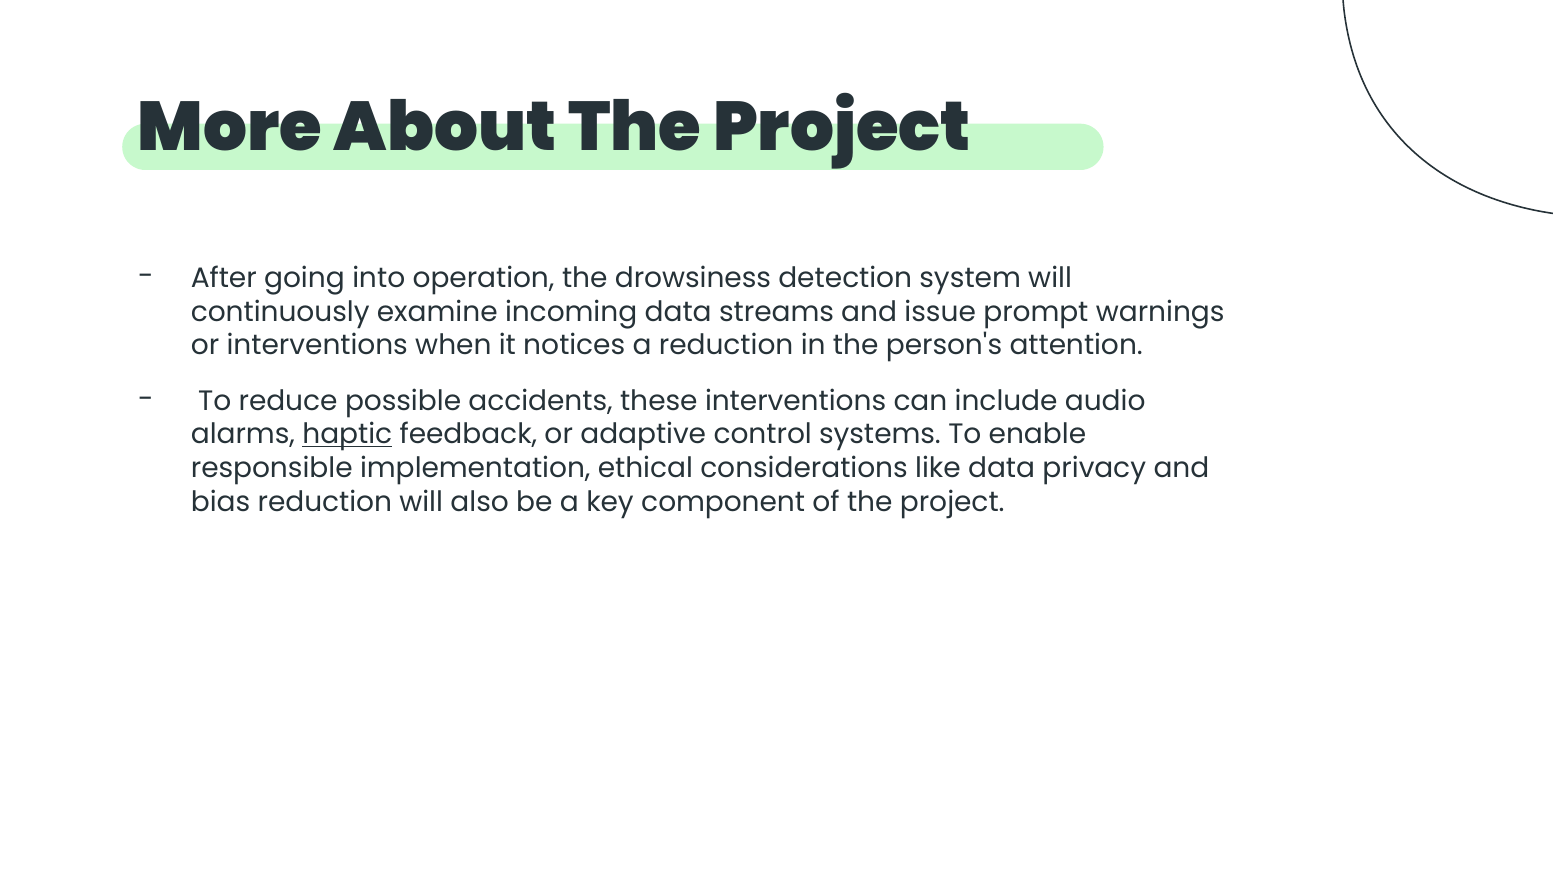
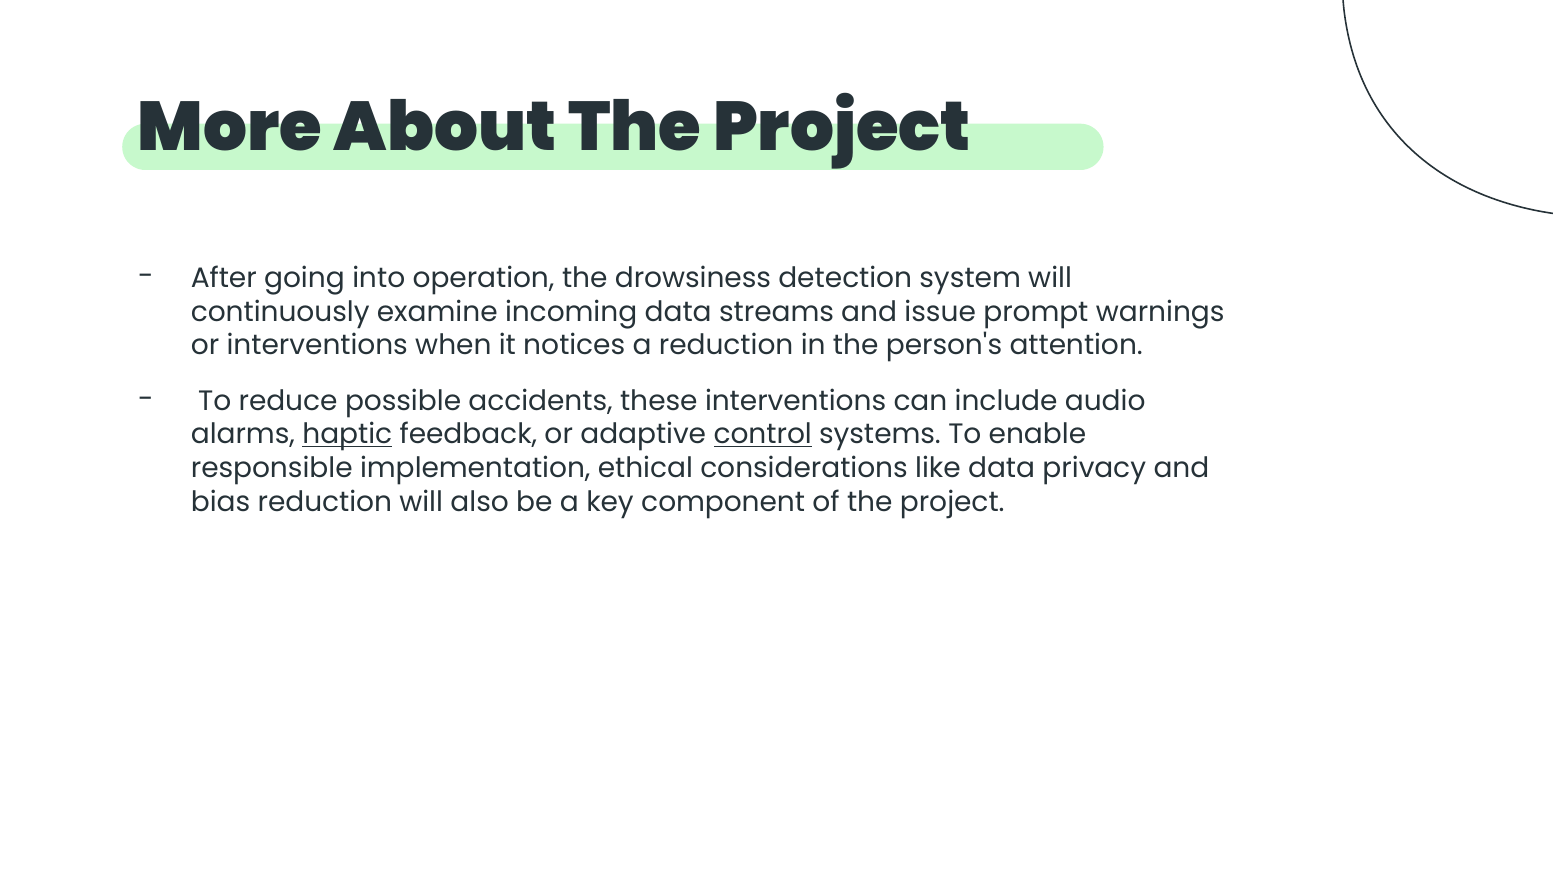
control underline: none -> present
